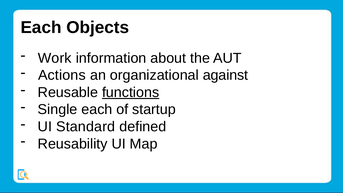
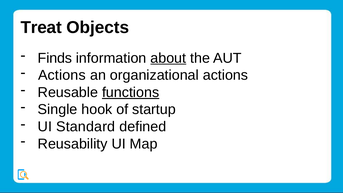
Each at (41, 27): Each -> Treat
Work: Work -> Finds
about underline: none -> present
organizational against: against -> actions
Single each: each -> hook
